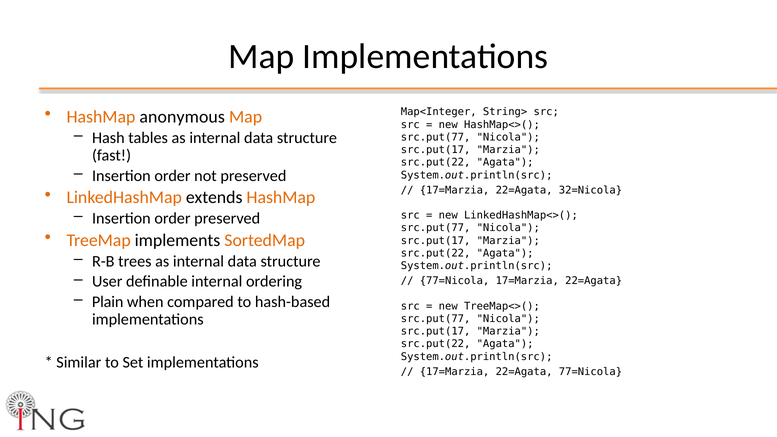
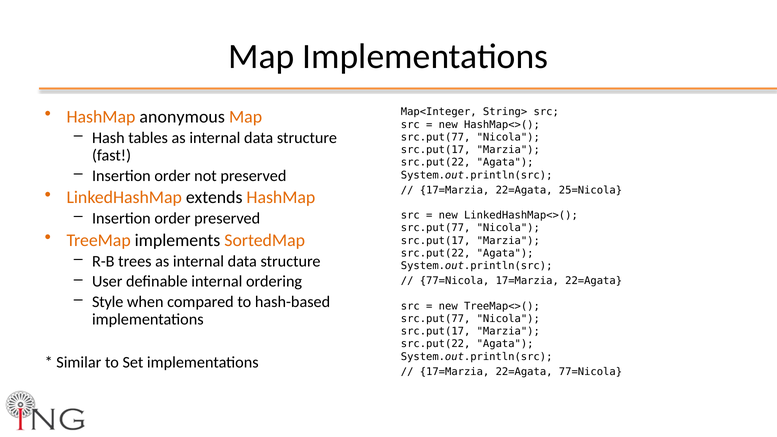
32=Nicola: 32=Nicola -> 25=Nicola
Plain: Plain -> Style
